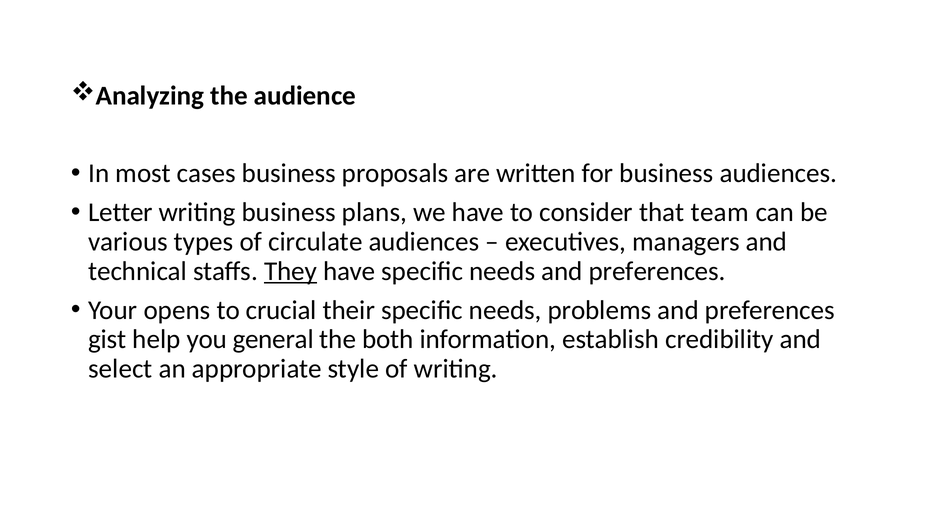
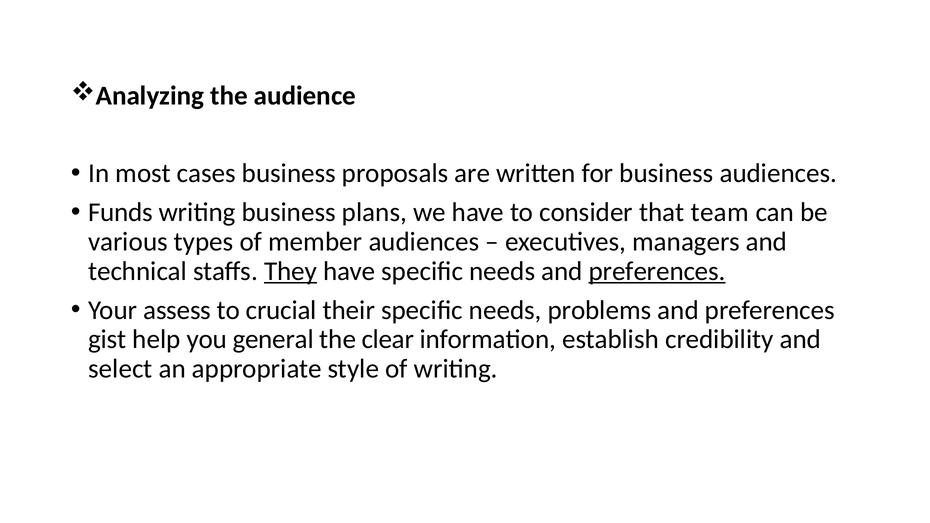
Letter: Letter -> Funds
circulate: circulate -> member
preferences at (657, 271) underline: none -> present
opens: opens -> assess
both: both -> clear
